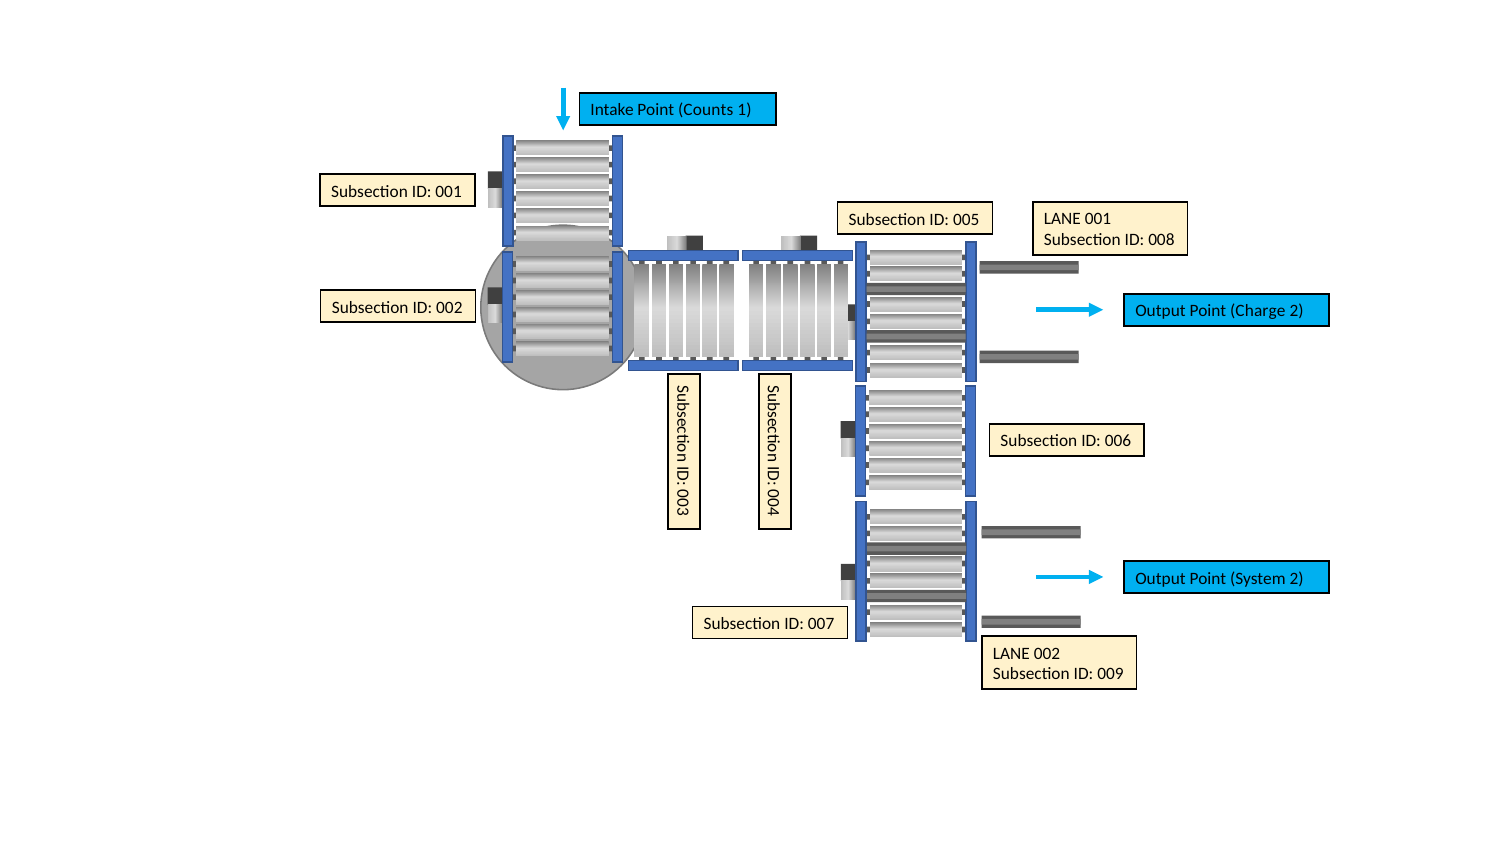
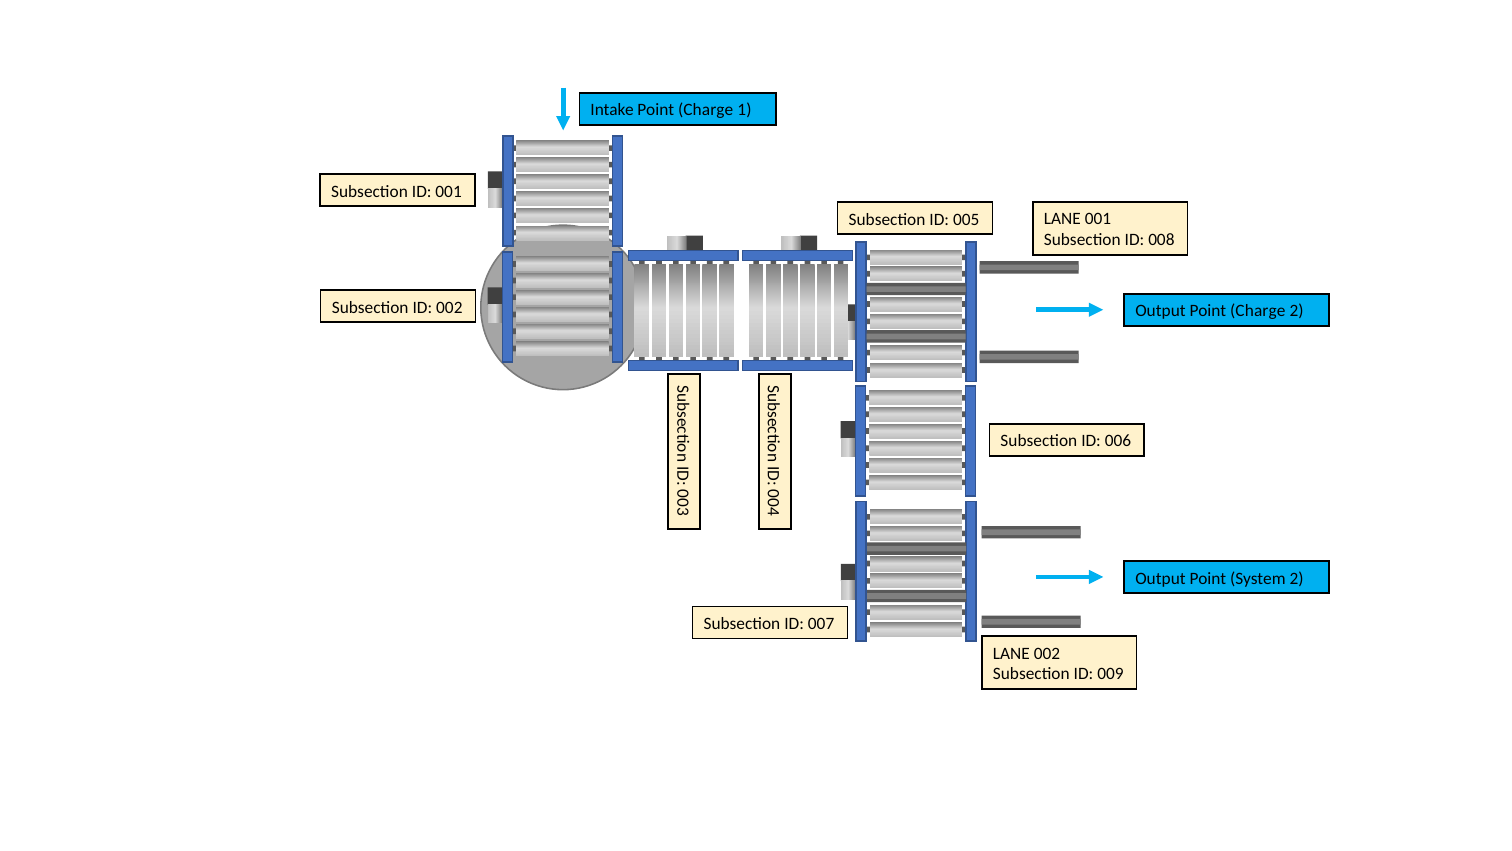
Intake Point Counts: Counts -> Charge
